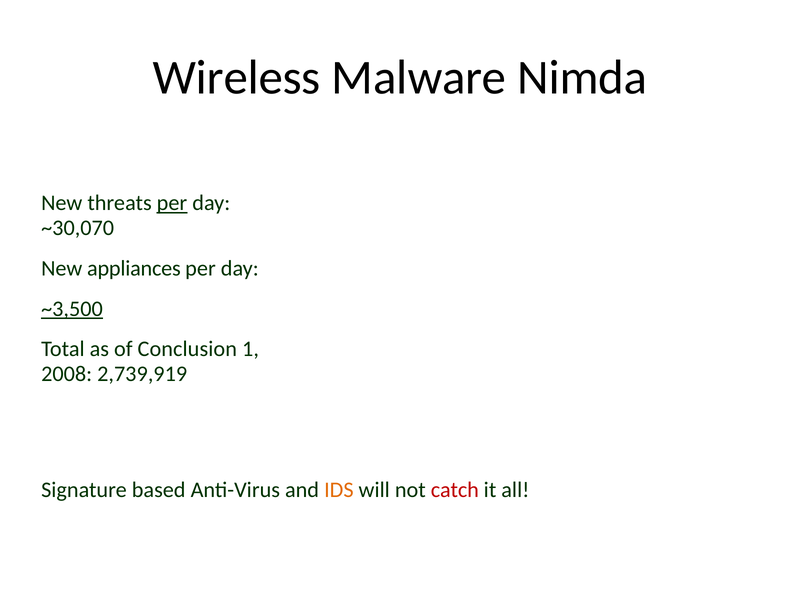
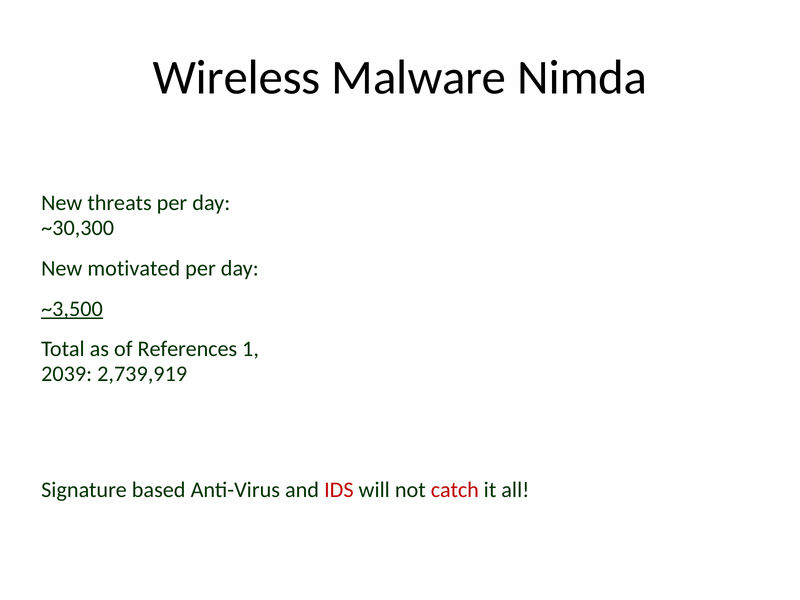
per at (172, 203) underline: present -> none
~30,070: ~30,070 -> ~30,300
appliances: appliances -> motivated
Conclusion: Conclusion -> References
2008: 2008 -> 2039
IDS colour: orange -> red
